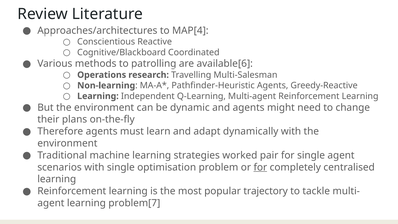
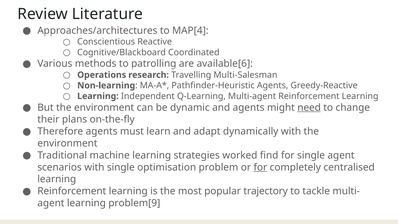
need underline: none -> present
pair: pair -> find
problem[7: problem[7 -> problem[9
